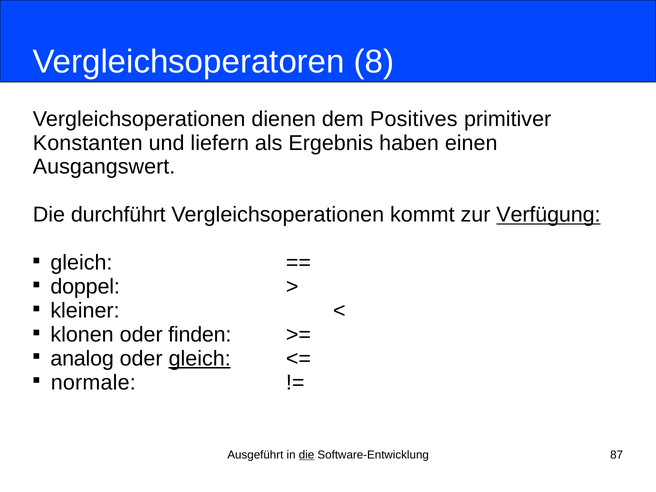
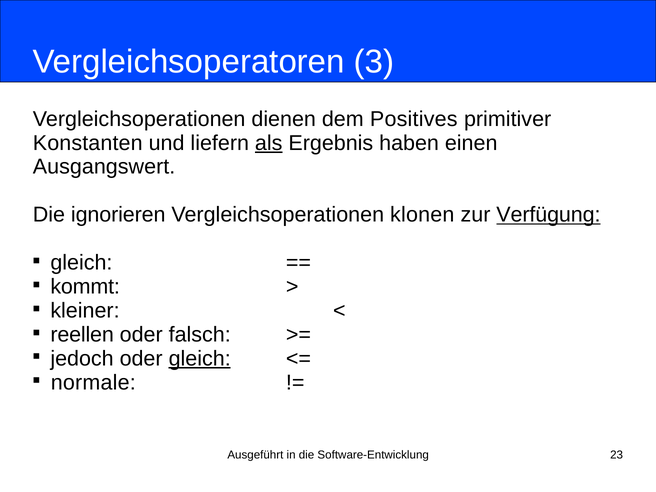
8: 8 -> 3
als underline: none -> present
durchführt: durchführt -> ignorieren
kommt: kommt -> klonen
doppel: doppel -> kommt
klonen: klonen -> reellen
finden: finden -> falsch
analog: analog -> jedoch
die at (307, 455) underline: present -> none
87: 87 -> 23
